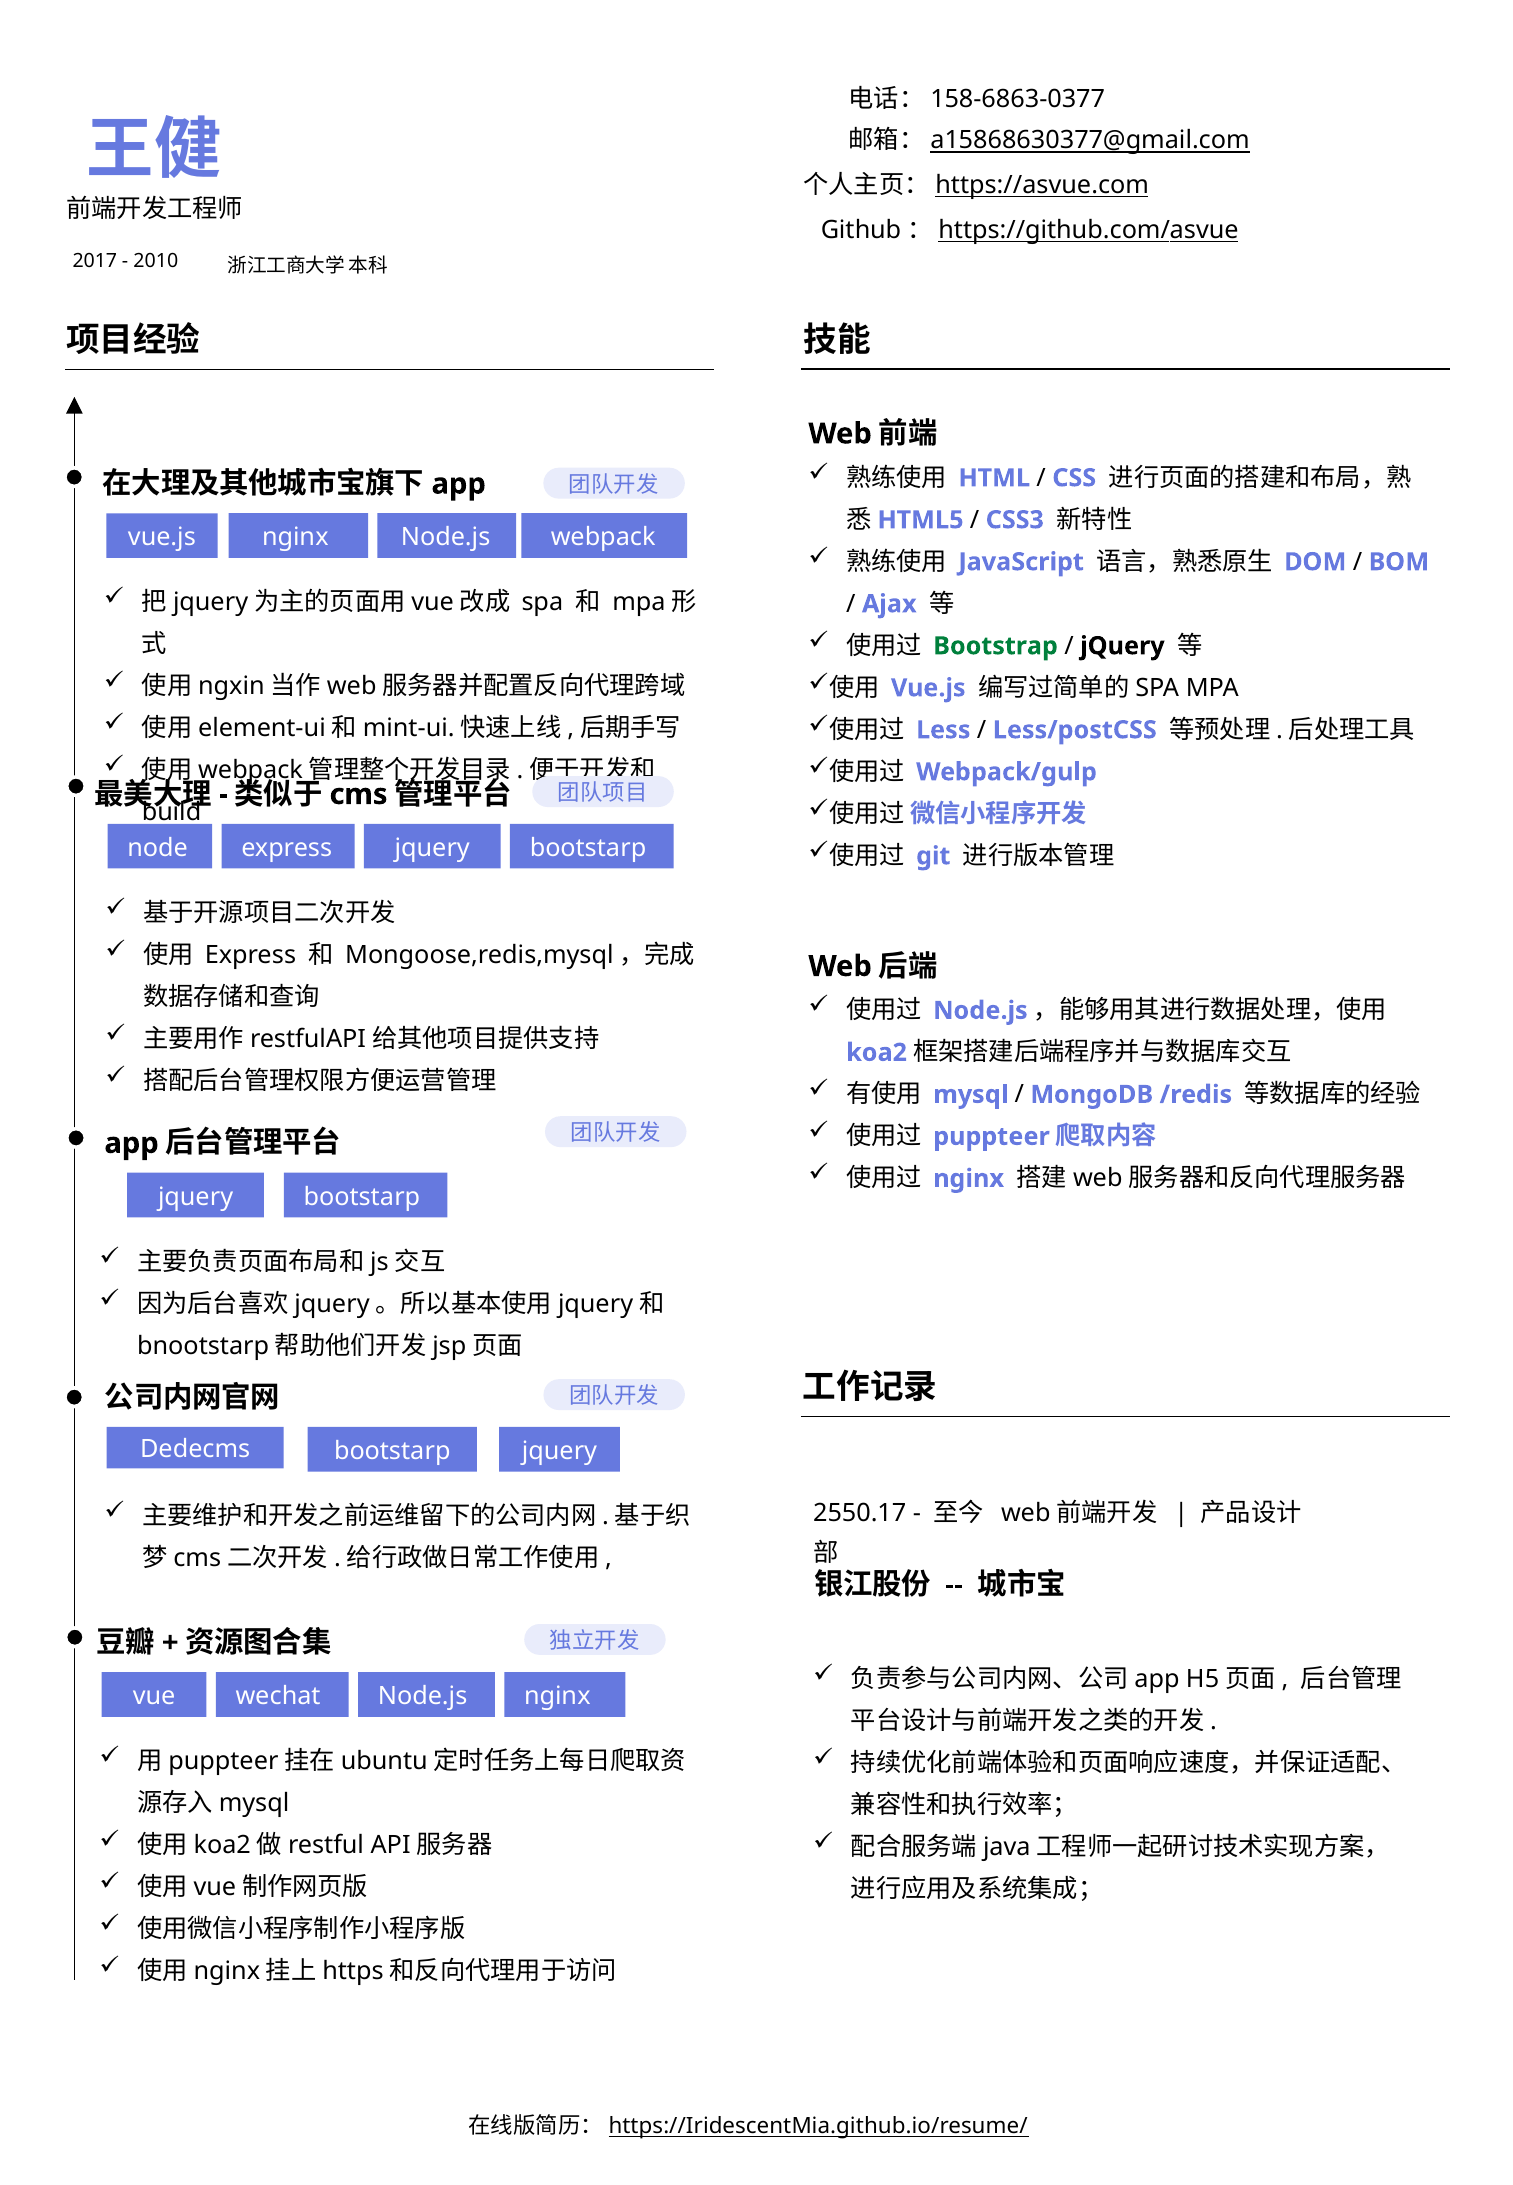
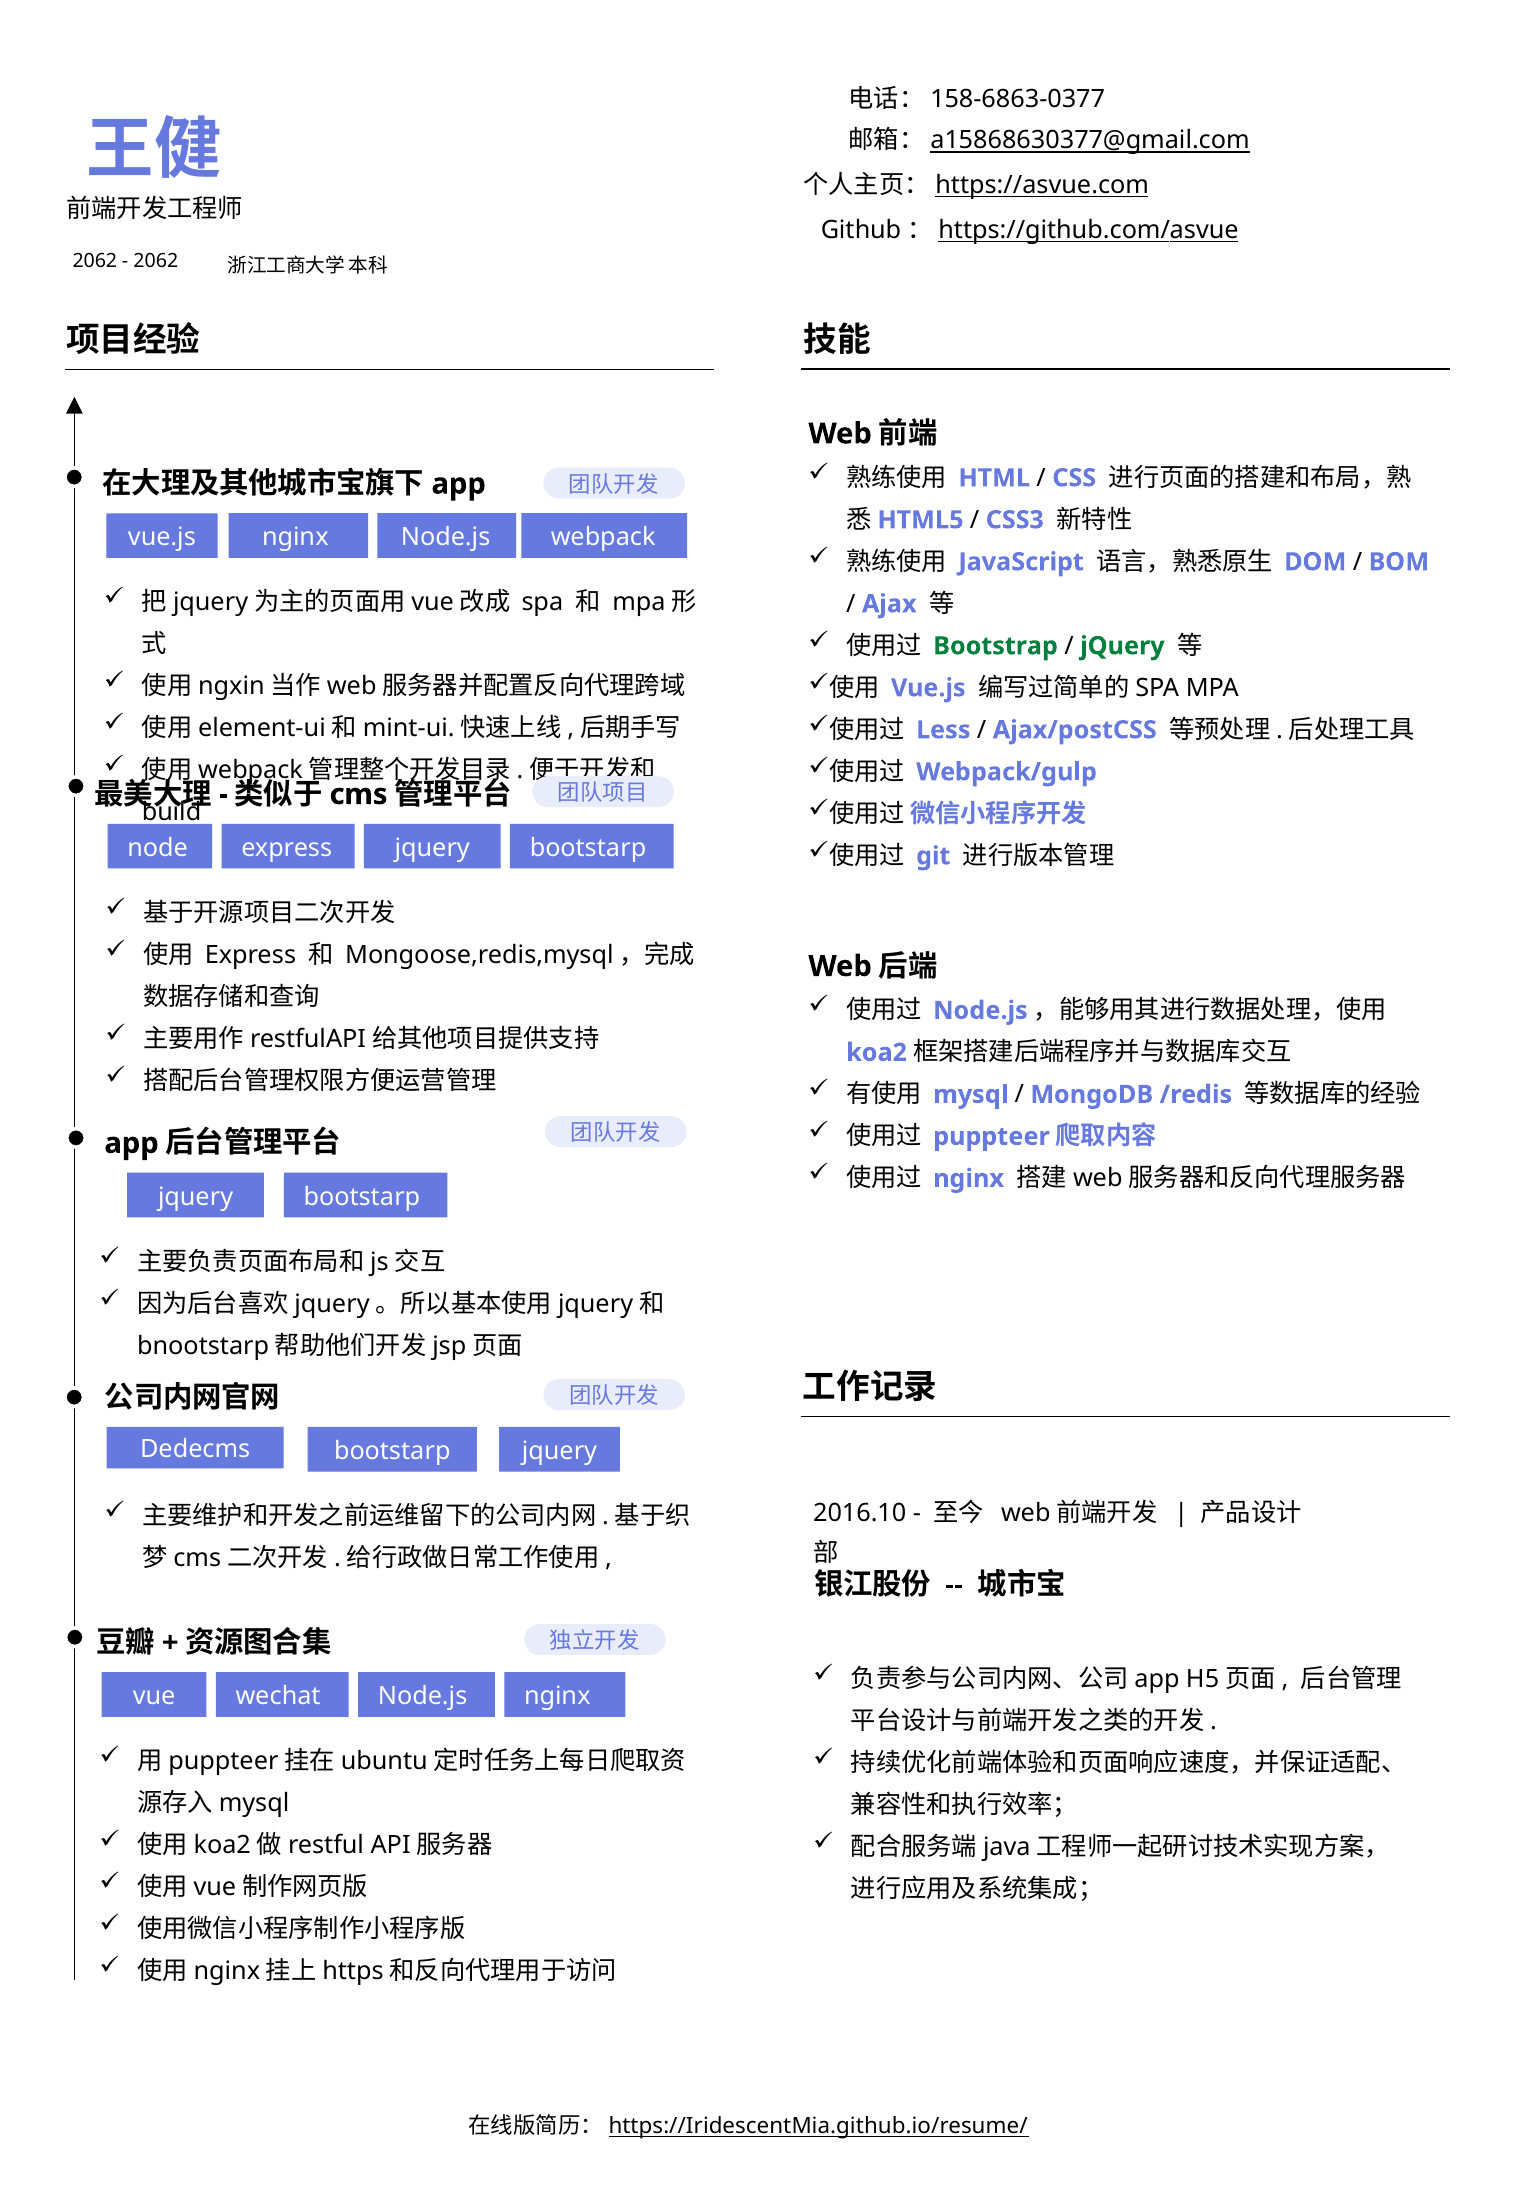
2017 at (95, 261): 2017 -> 2062
2010 at (156, 261): 2010 -> 2062
jQuery at (1122, 646) colour: black -> green
Less/postCSS: Less/postCSS -> Ajax/postCSS
2550.17: 2550.17 -> 2016.10
